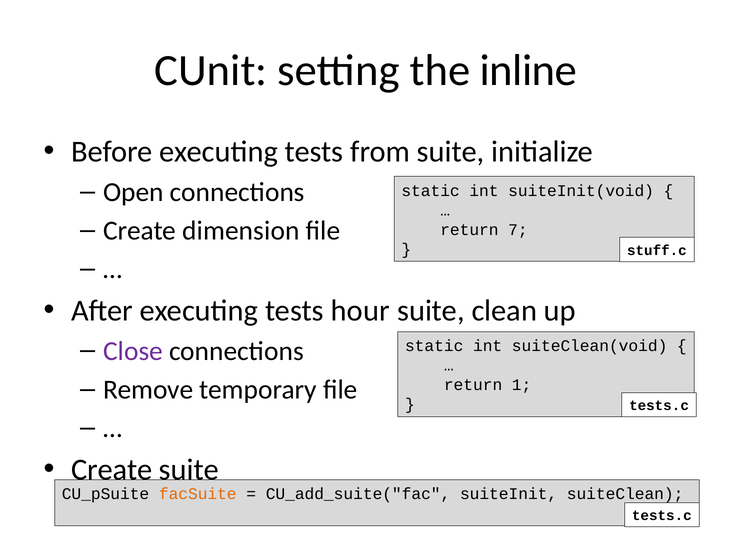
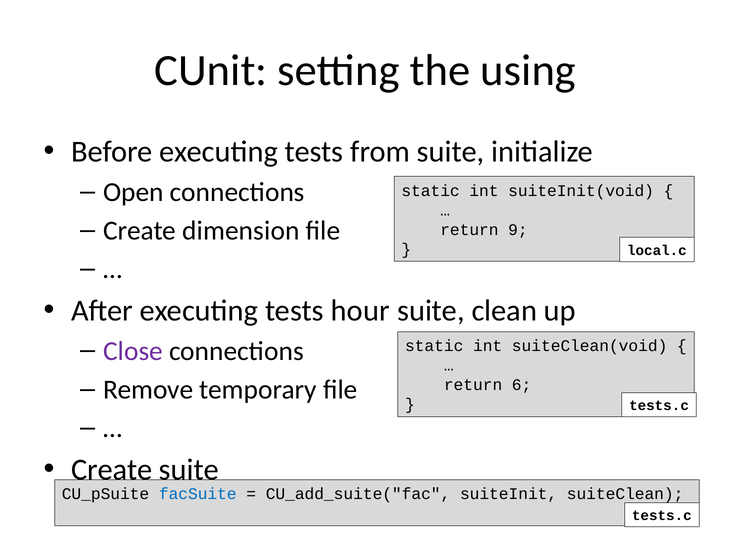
inline: inline -> using
7: 7 -> 9
stuff.c: stuff.c -> local.c
1: 1 -> 6
facSuite colour: orange -> blue
